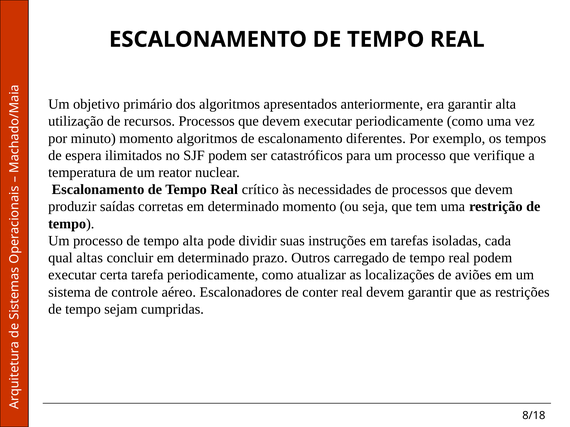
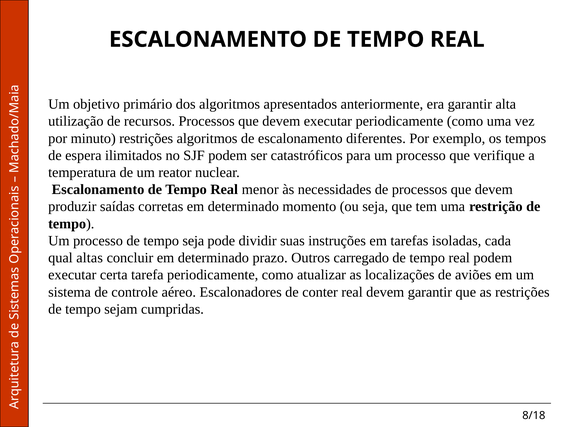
minuto momento: momento -> restrições
crítico: crítico -> menor
tempo alta: alta -> seja
